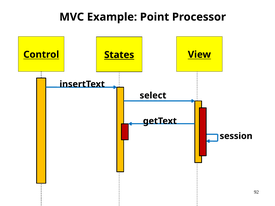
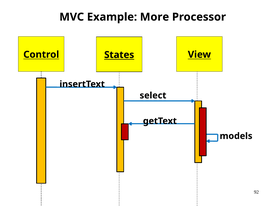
Point: Point -> More
session: session -> models
